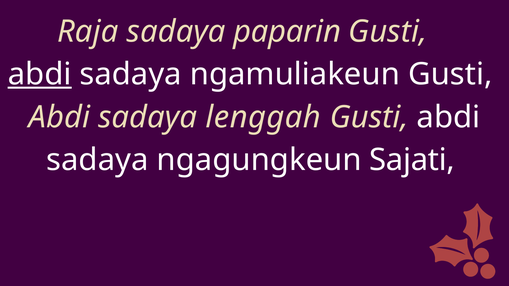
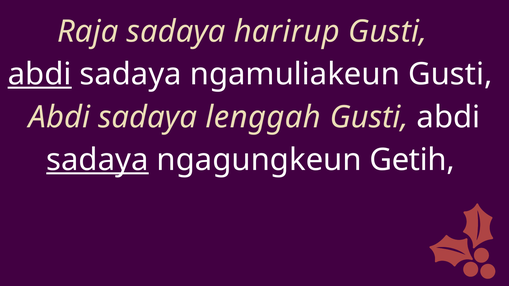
paparin: paparin -> harirup
sadaya at (97, 160) underline: none -> present
Sajati: Sajati -> Getih
